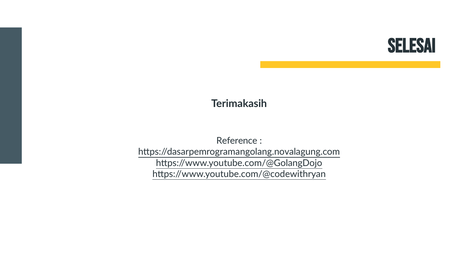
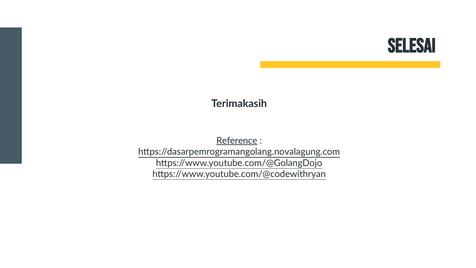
Reference underline: none -> present
